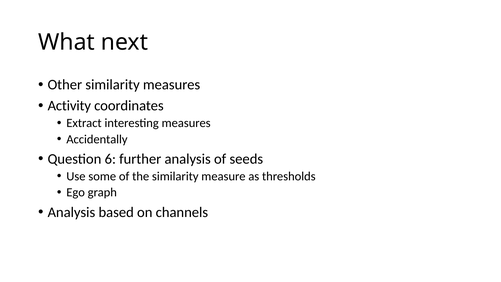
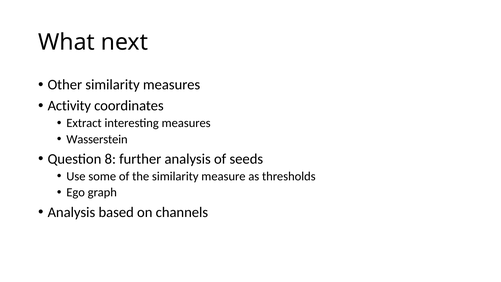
Accidentally: Accidentally -> Wasserstein
6: 6 -> 8
